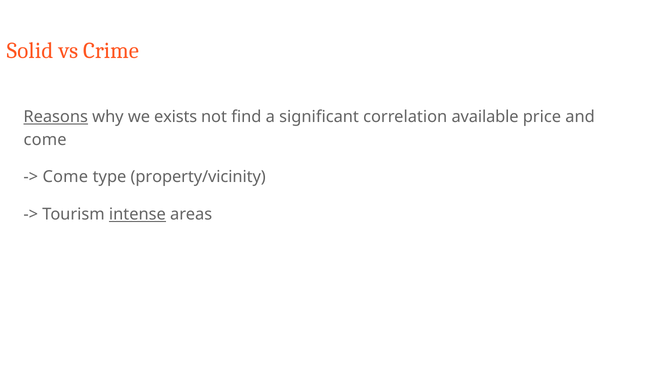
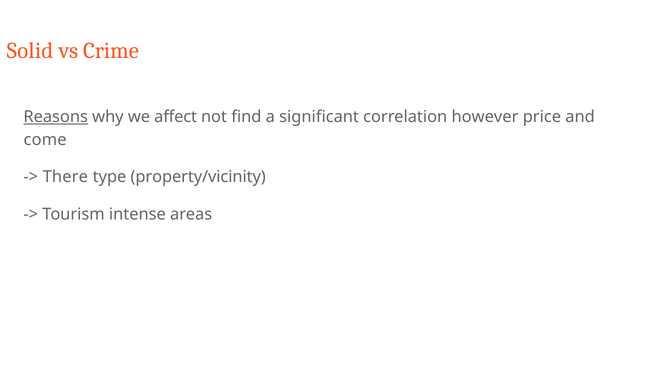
exists: exists -> affect
available: available -> however
Come at (65, 177): Come -> There
intense underline: present -> none
